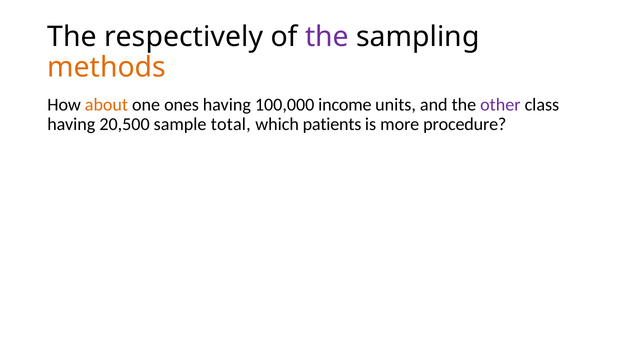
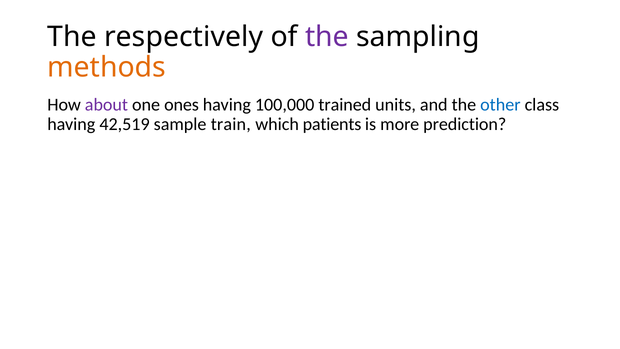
about colour: orange -> purple
income: income -> trained
other colour: purple -> blue
20,500: 20,500 -> 42,519
total: total -> train
procedure: procedure -> prediction
